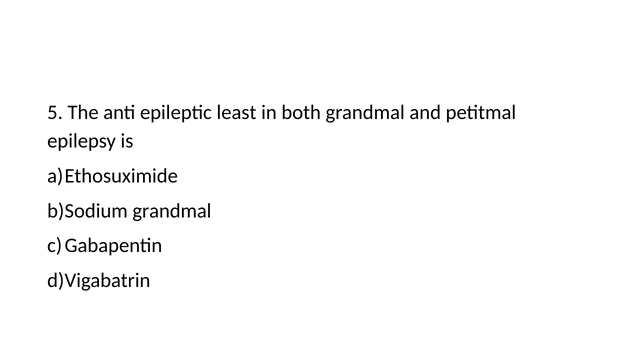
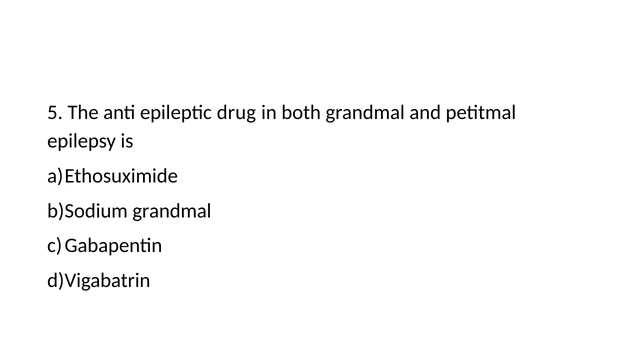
least: least -> drug
